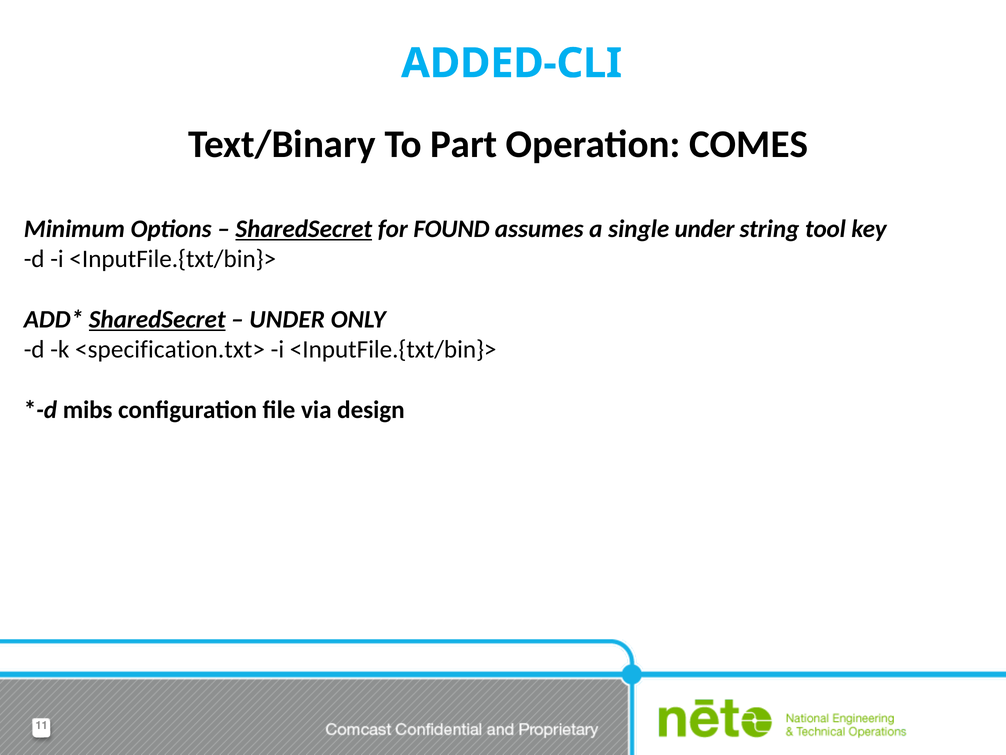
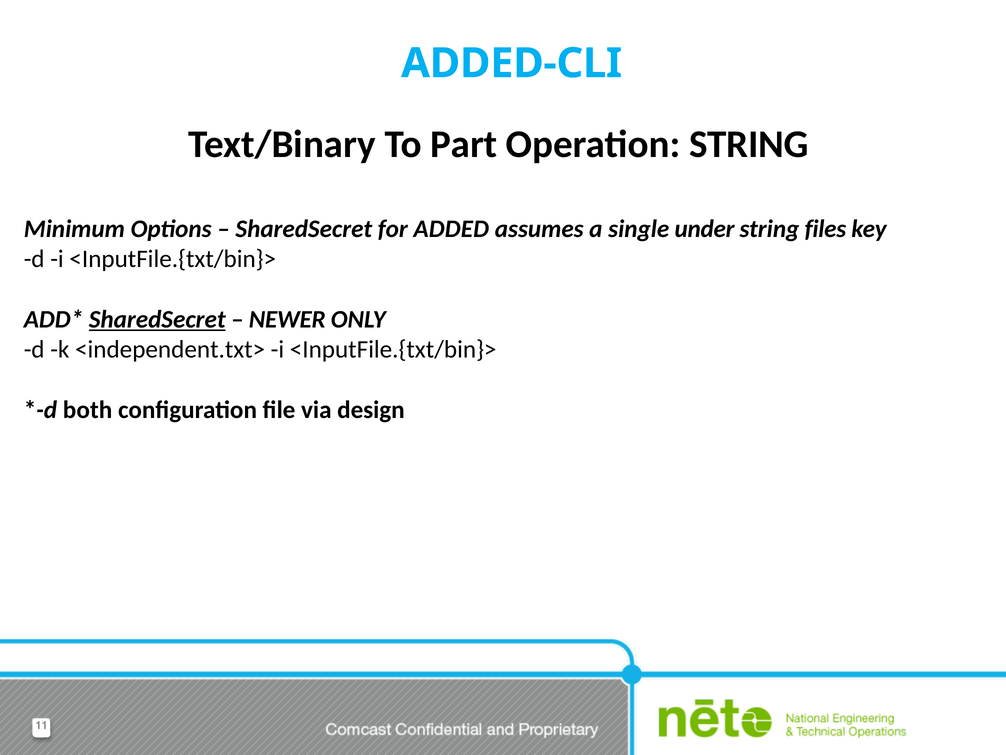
Operation COMES: COMES -> STRING
SharedSecret at (304, 229) underline: present -> none
FOUND: FOUND -> ADDED
tool: tool -> files
UNDER at (287, 319): UNDER -> NEWER
<specification.txt>: <specification.txt> -> <independent.txt>
mibs: mibs -> both
